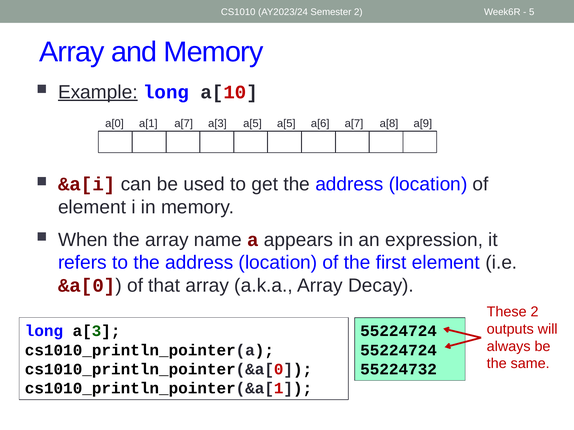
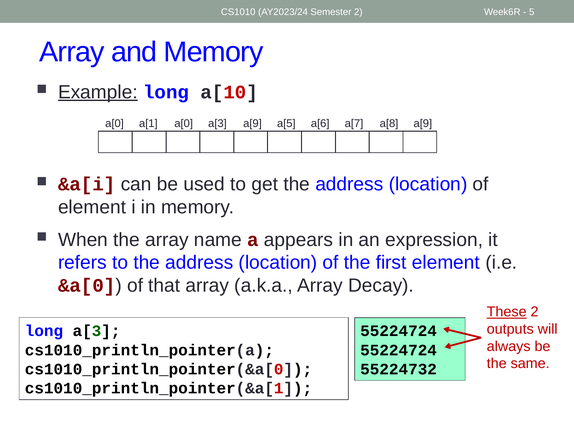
a[1 a[7: a[7 -> a[0
a[3 a[5: a[5 -> a[9
These underline: none -> present
